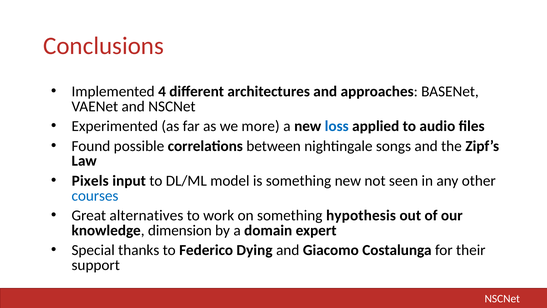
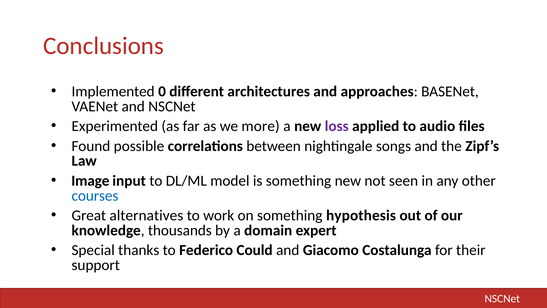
4: 4 -> 0
loss colour: blue -> purple
Pixels: Pixels -> Image
dimension: dimension -> thousands
Dying: Dying -> Could
